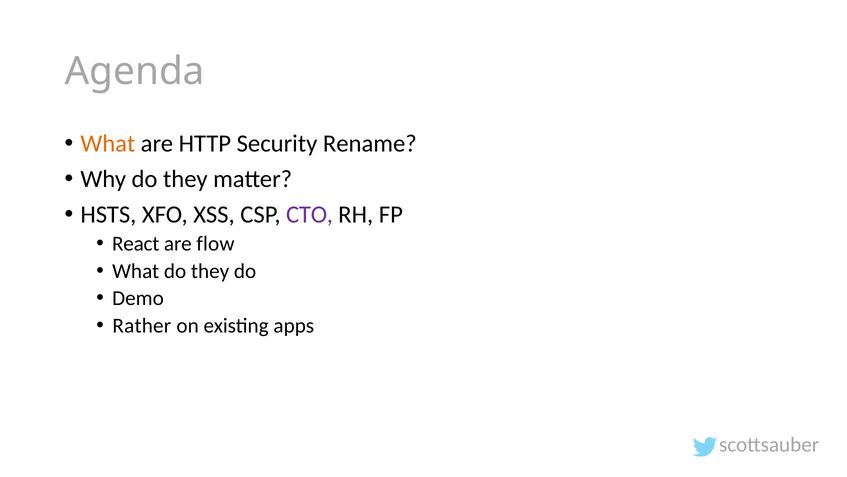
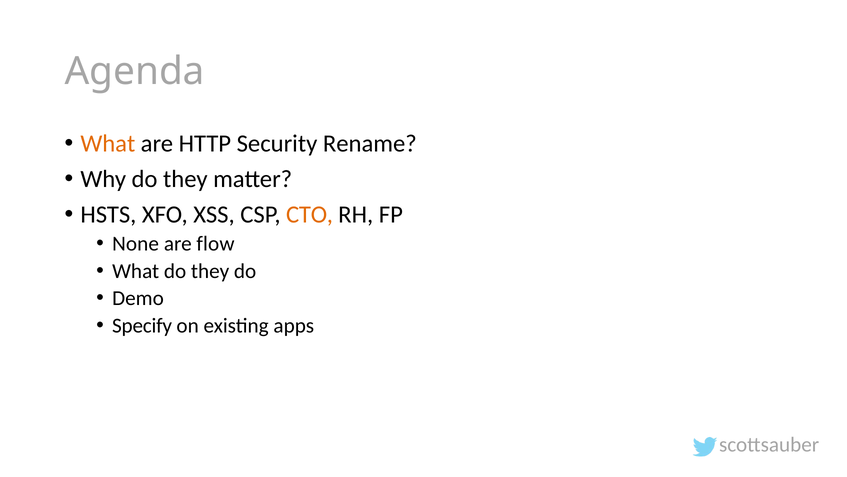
CTO colour: purple -> orange
React: React -> None
Rather: Rather -> Specify
